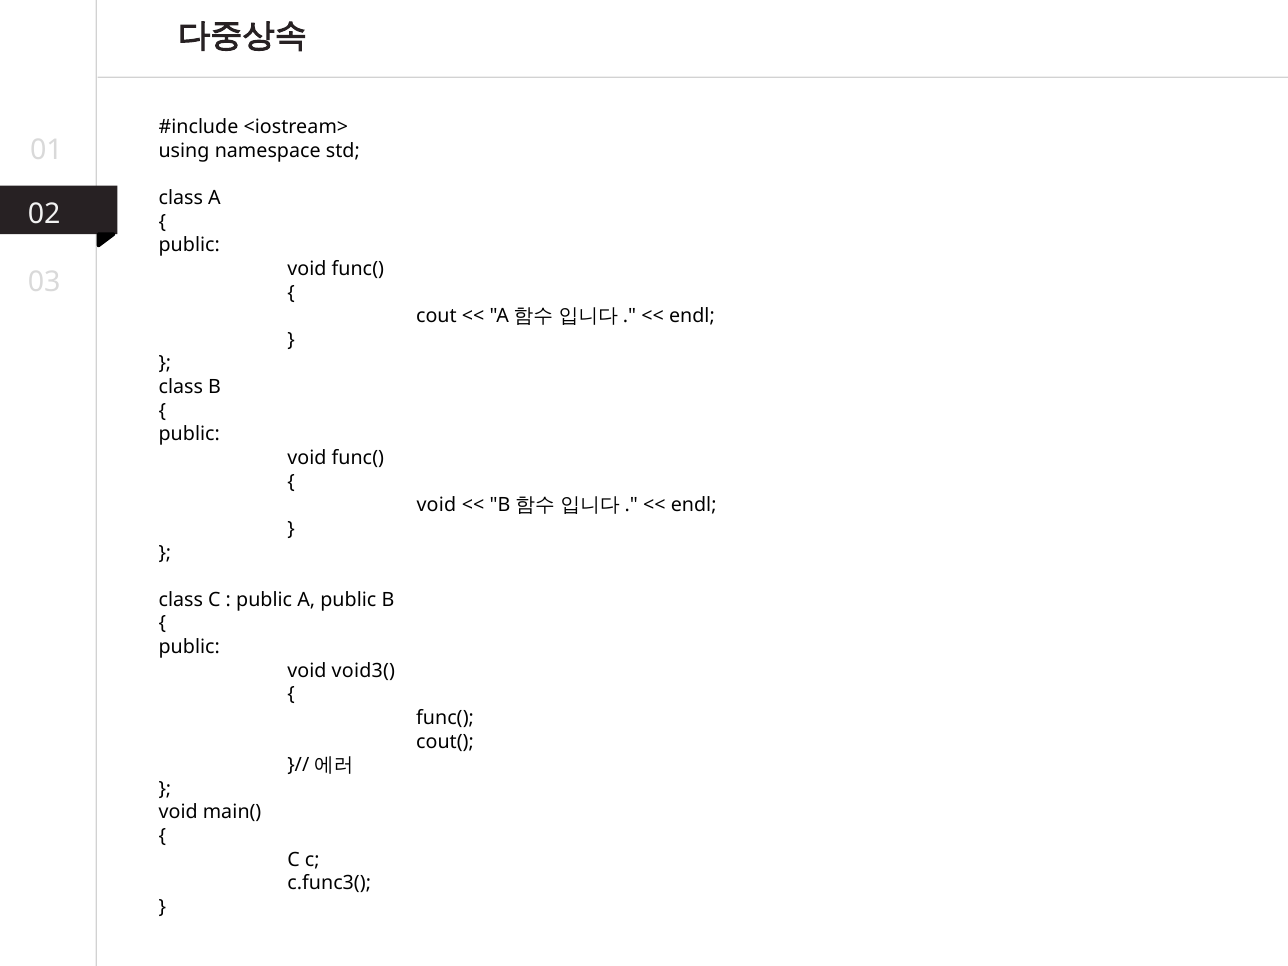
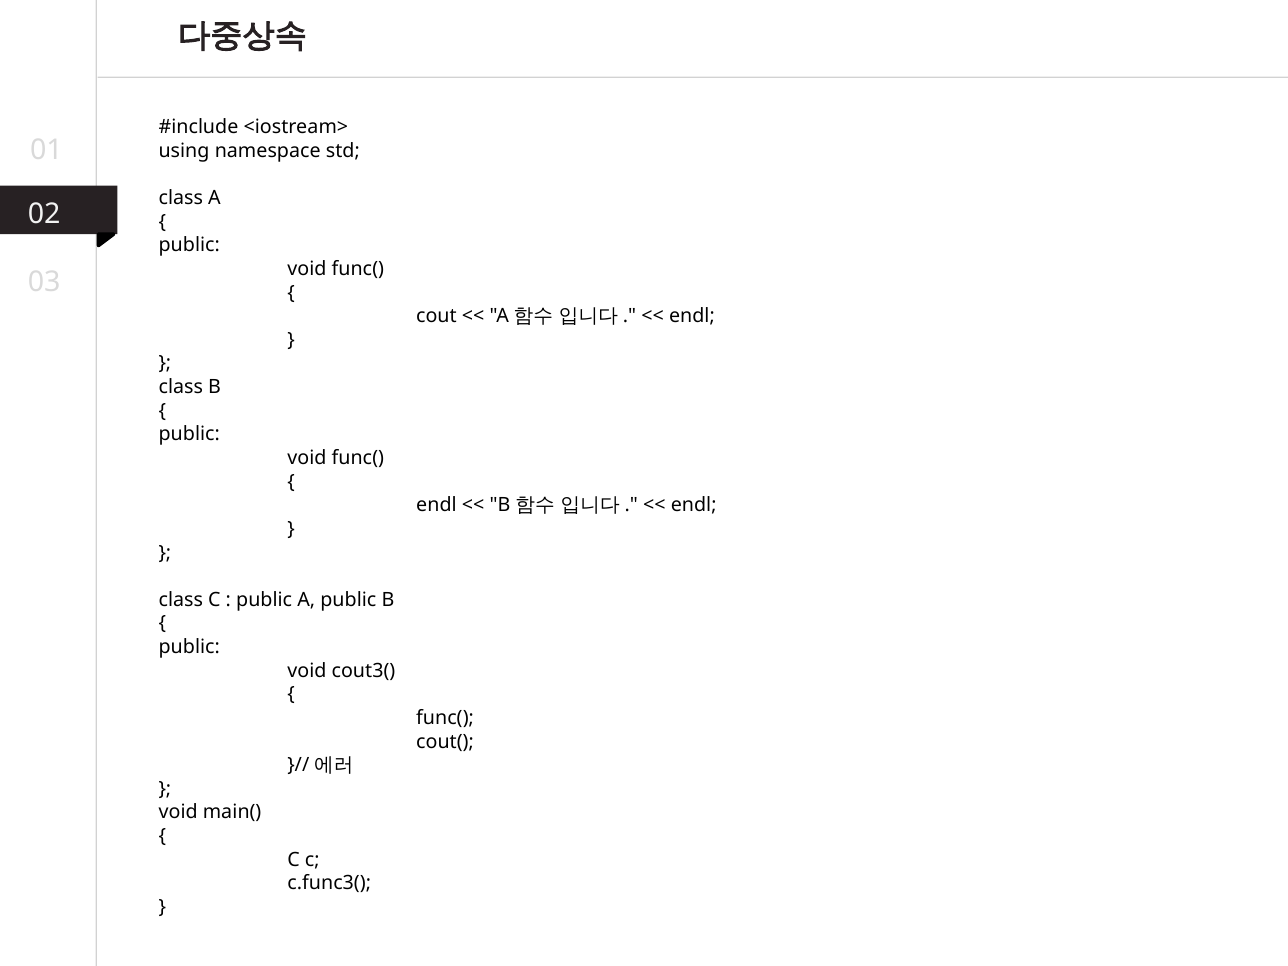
void at (436, 505): void -> endl
void3(: void3( -> cout3(
